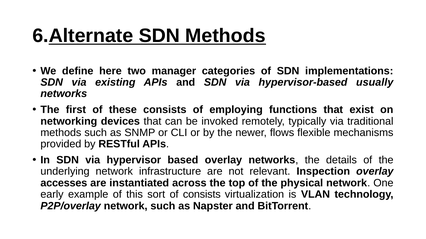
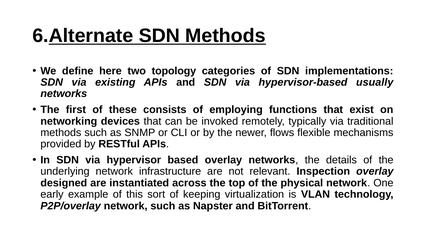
manager: manager -> topology
accesses: accesses -> designed
of consists: consists -> keeping
